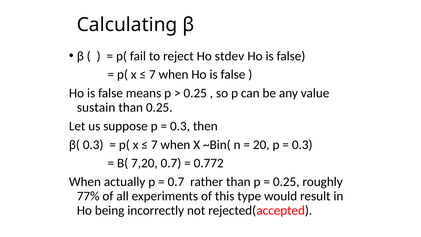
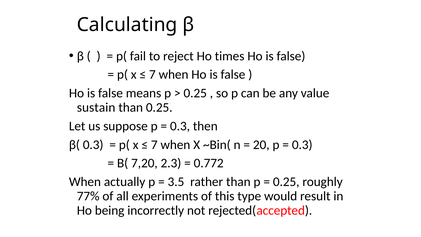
stdev: stdev -> times
7,20 0.7: 0.7 -> 2.3
0.7 at (176, 182): 0.7 -> 3.5
